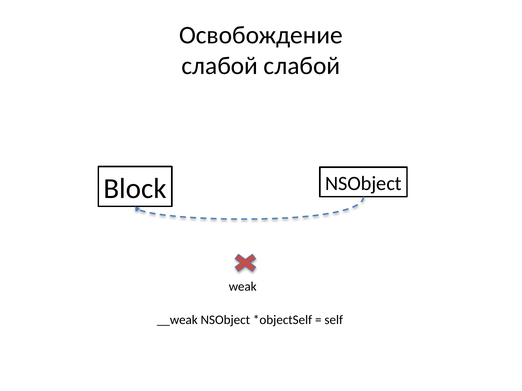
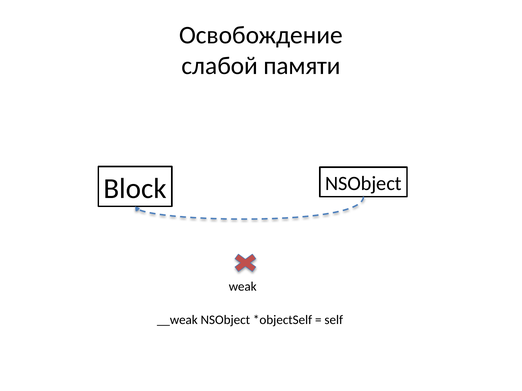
слабой слабой: слабой -> памяти
